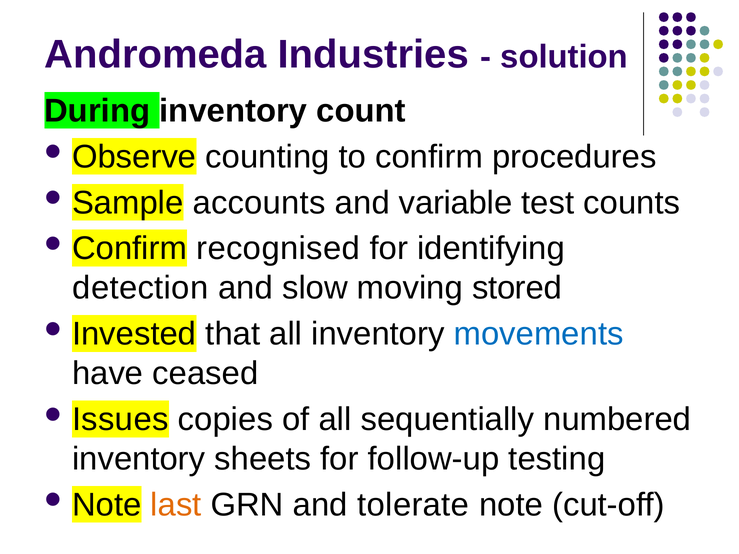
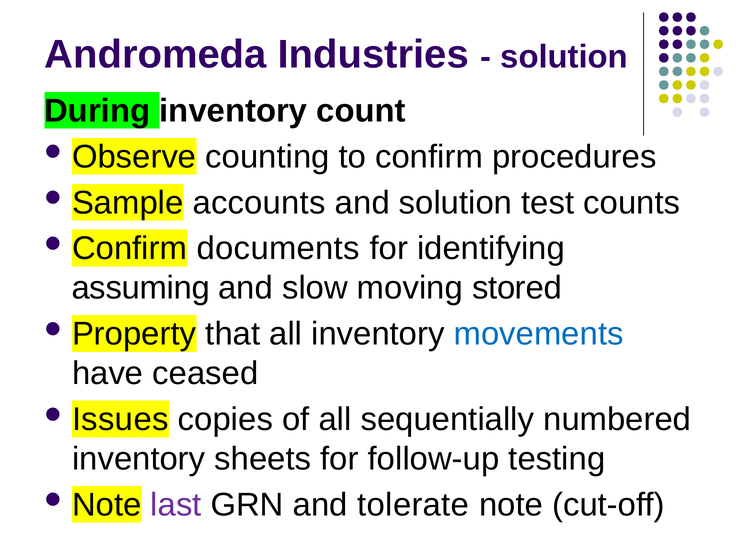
and variable: variable -> solution
recognised: recognised -> documents
detection: detection -> assuming
Invested: Invested -> Property
last colour: orange -> purple
